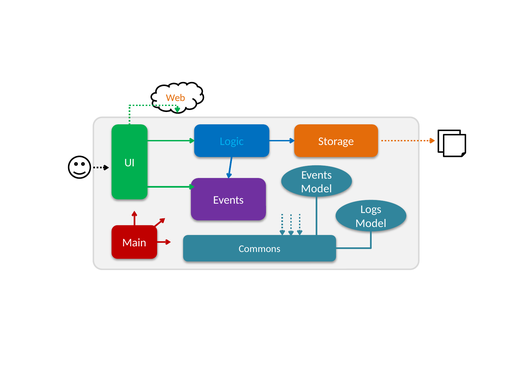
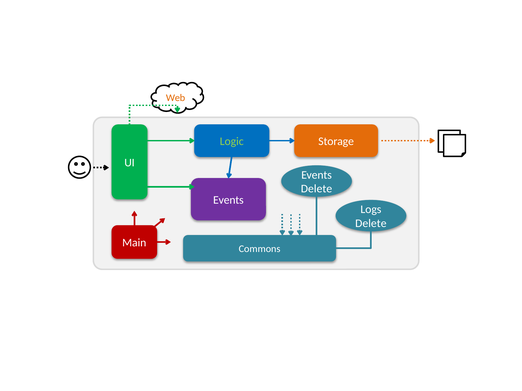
Logic colour: light blue -> light green
Model at (316, 189): Model -> Delete
Model at (371, 224): Model -> Delete
